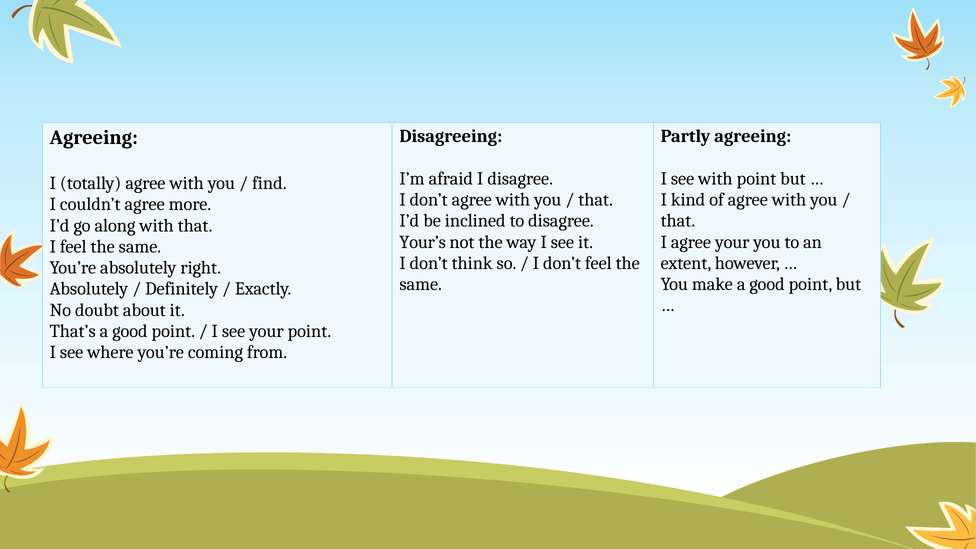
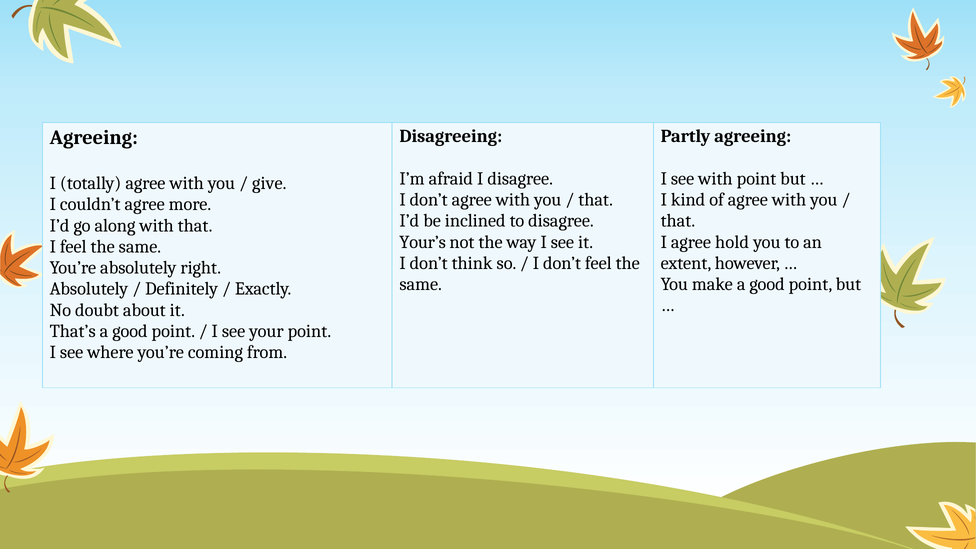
find: find -> give
agree your: your -> hold
